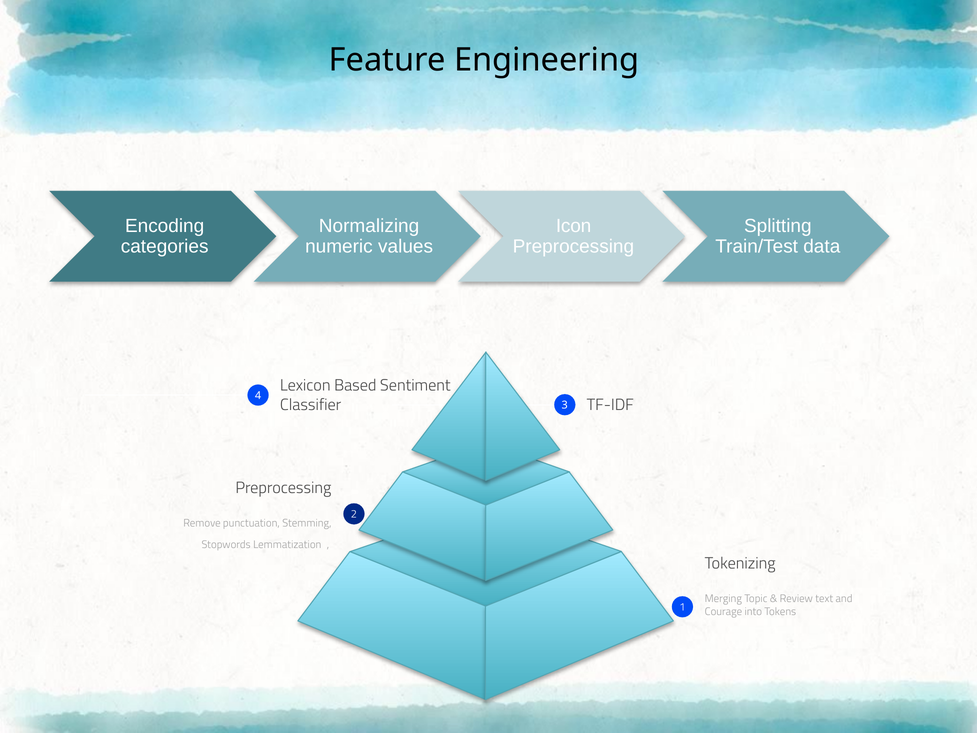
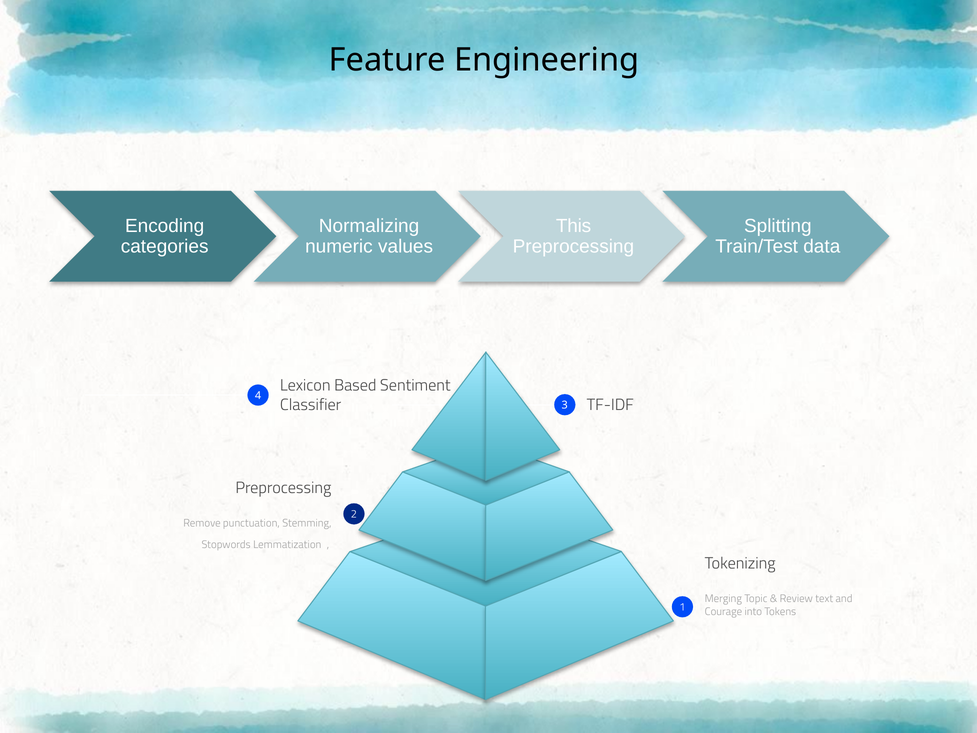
Icon: Icon -> This
